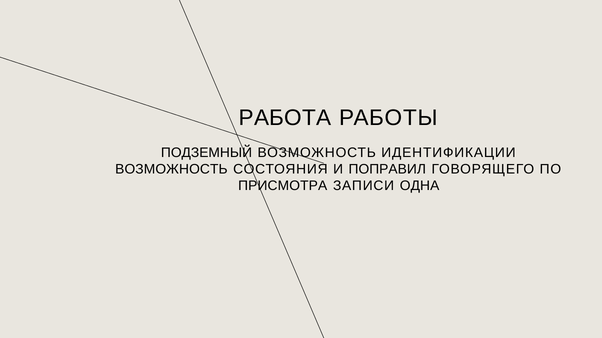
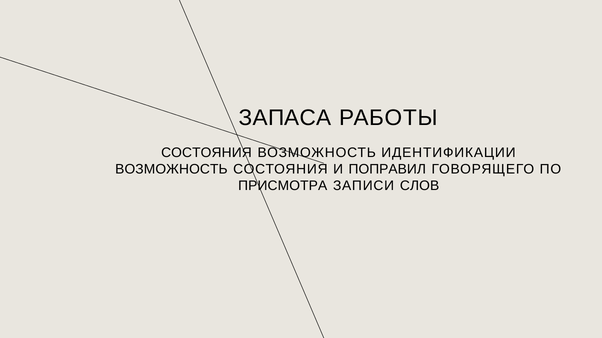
РАБОТА: РАБОТА -> ЗАПАСА
ПОДЗЕМНЫЙ at (207, 153): ПОДЗЕМНЫЙ -> СОСТОЯНИЯ
ОДНА: ОДНА -> СЛОВ
